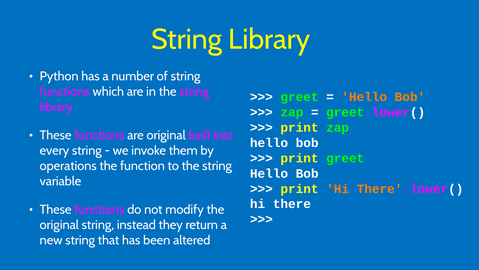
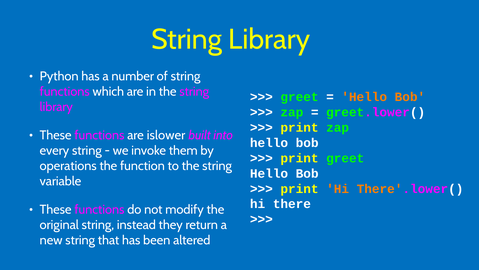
are original: original -> islower
